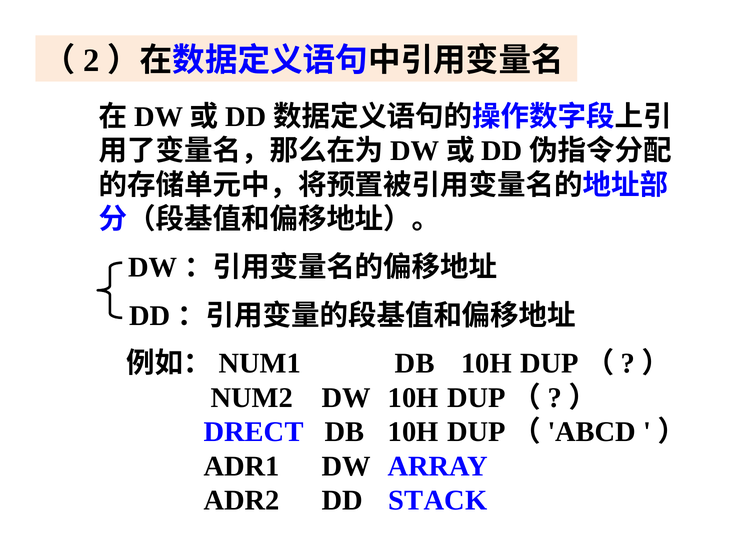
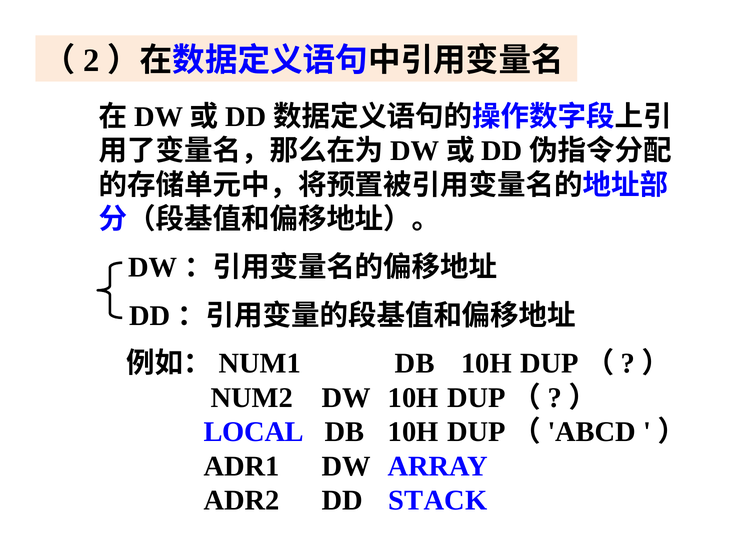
DRECT: DRECT -> LOCAL
